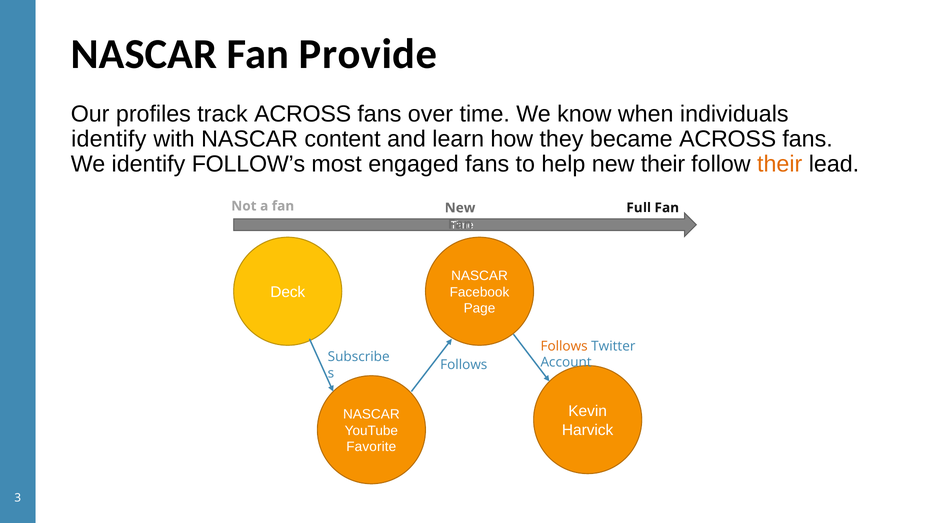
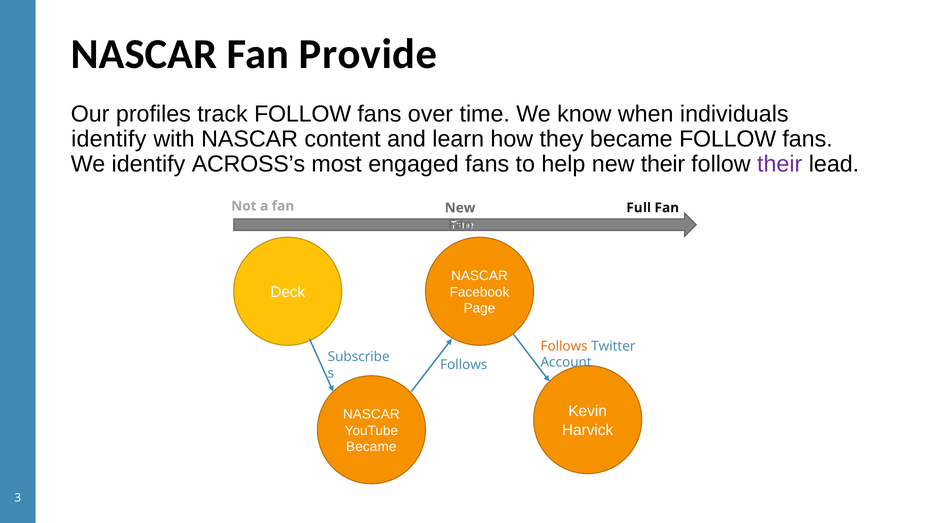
track ACROSS: ACROSS -> FOLLOW
became ACROSS: ACROSS -> FOLLOW
FOLLOW’s: FOLLOW’s -> ACROSS’s
their at (780, 164) colour: orange -> purple
Favorite at (371, 447): Favorite -> Became
